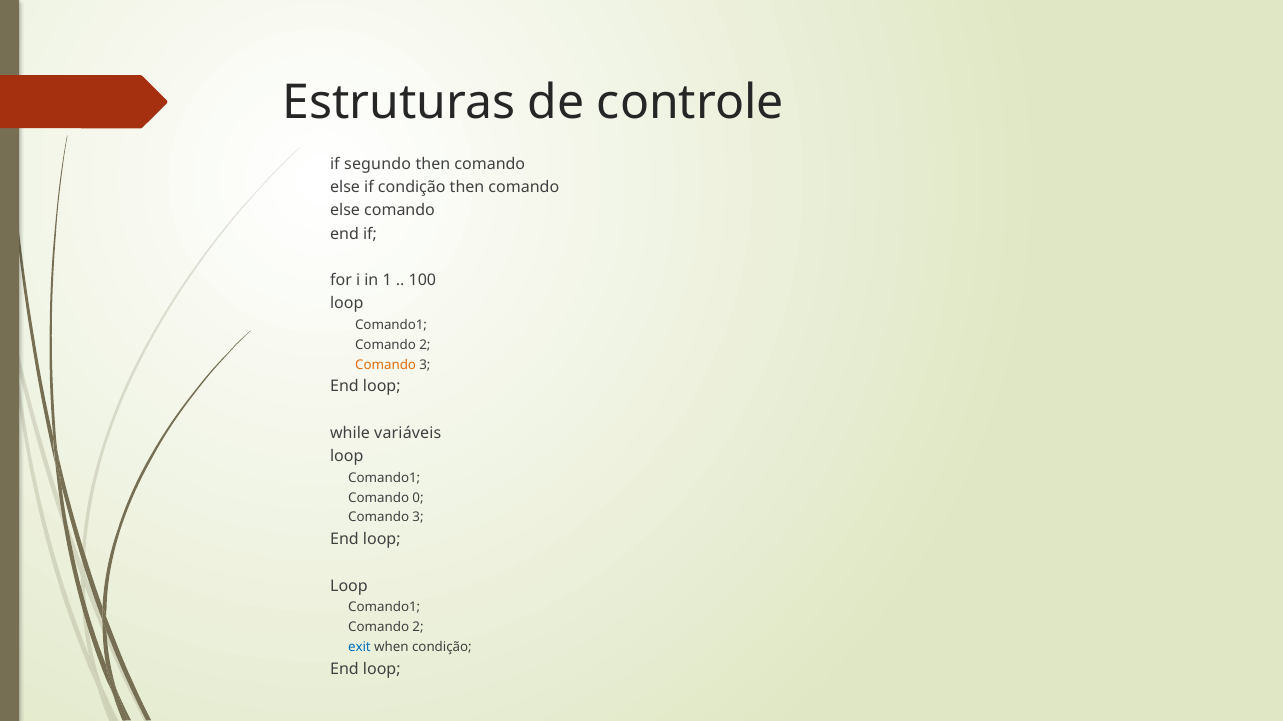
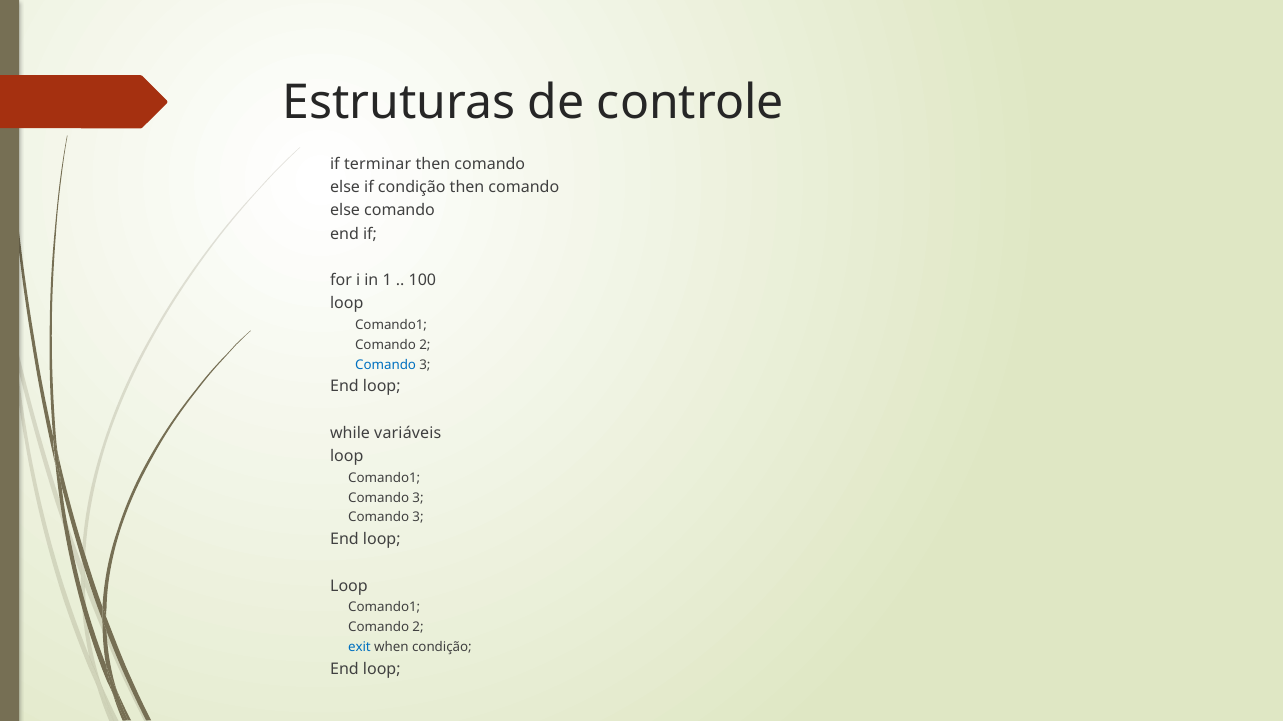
segundo: segundo -> terminar
Comando at (386, 365) colour: orange -> blue
0 at (418, 498): 0 -> 3
